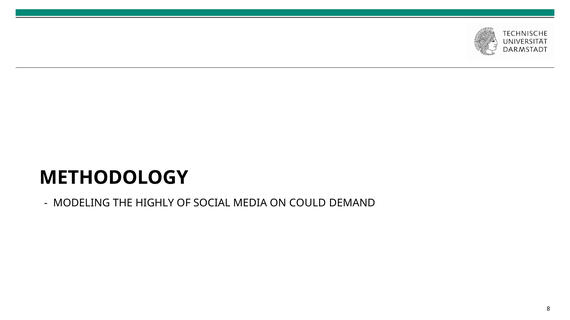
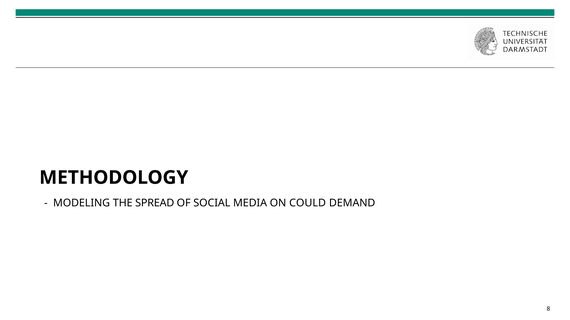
HIGHLY: HIGHLY -> SPREAD
